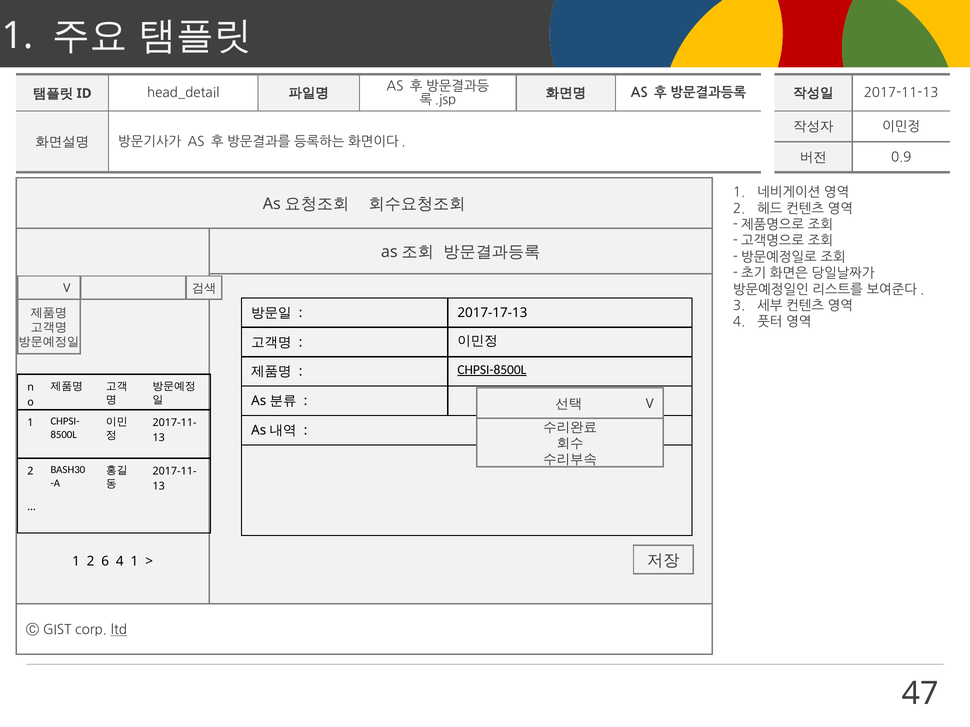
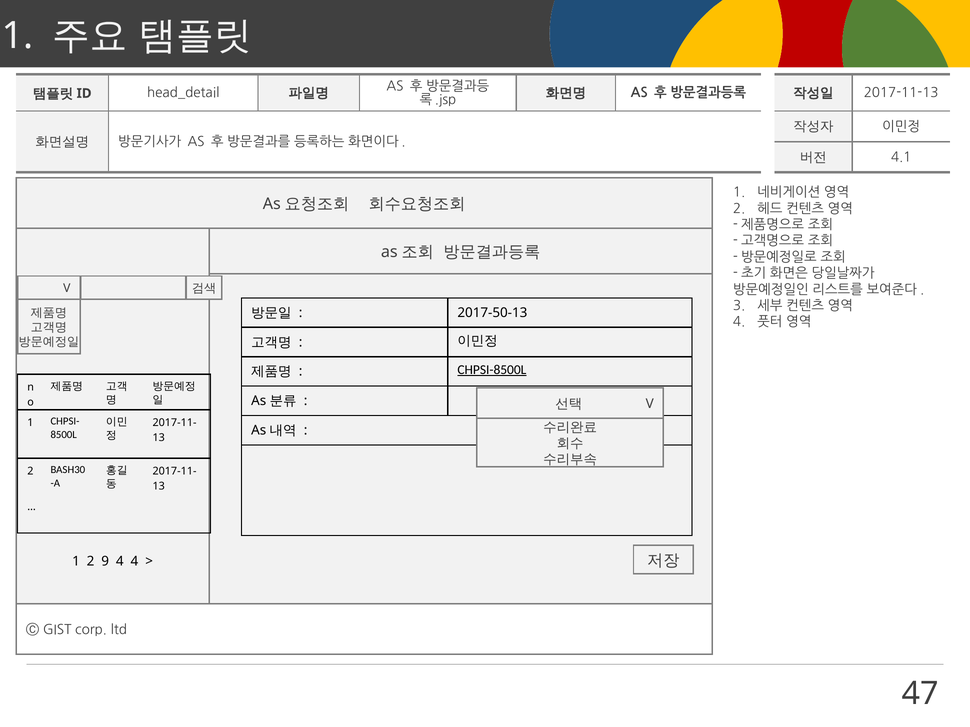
0.9: 0.9 -> 4.1
2017-17-13: 2017-17-13 -> 2017-50-13
6: 6 -> 9
4 1: 1 -> 4
ltd underline: present -> none
